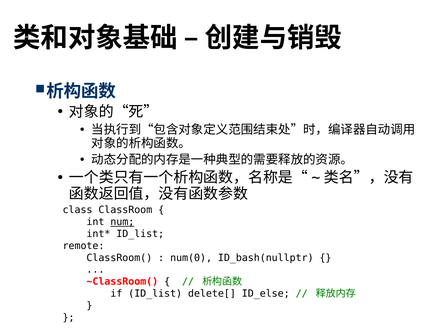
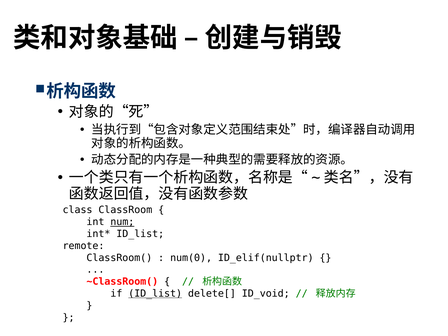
ID_bash(nullptr: ID_bash(nullptr -> ID_elif(nullptr
ID_list at (155, 294) underline: none -> present
ID_else: ID_else -> ID_void
